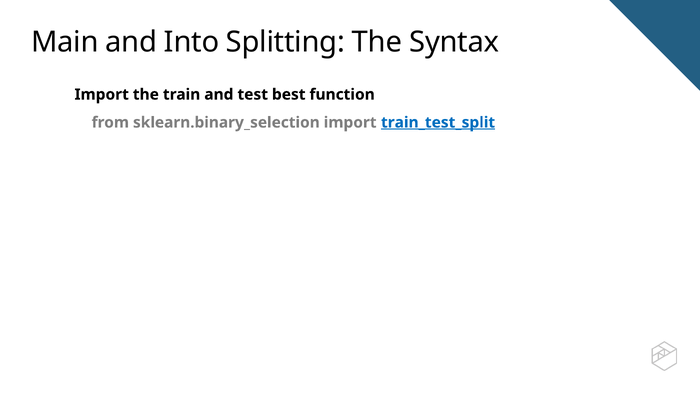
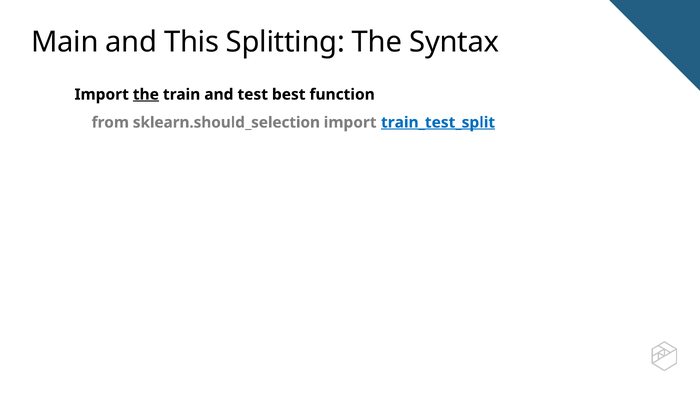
and Into: Into -> This
the at (146, 94) underline: none -> present
sklearn.binary_selection: sklearn.binary_selection -> sklearn.should_selection
